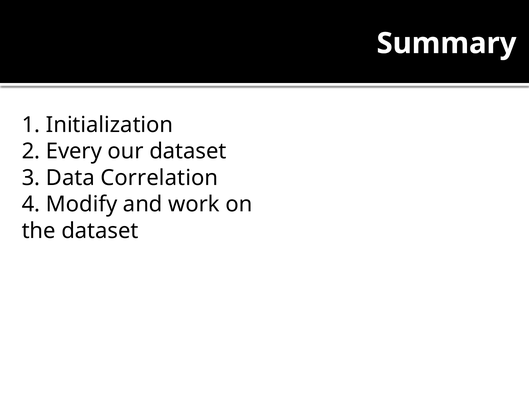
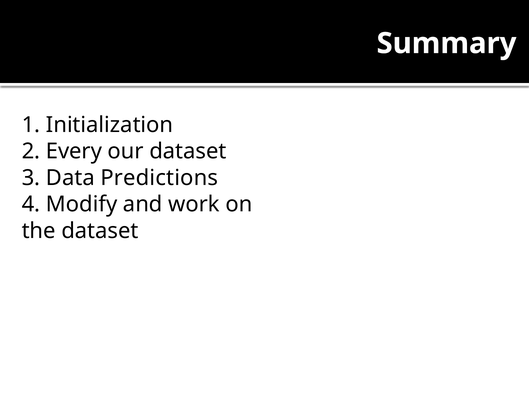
Correlation: Correlation -> Predictions
